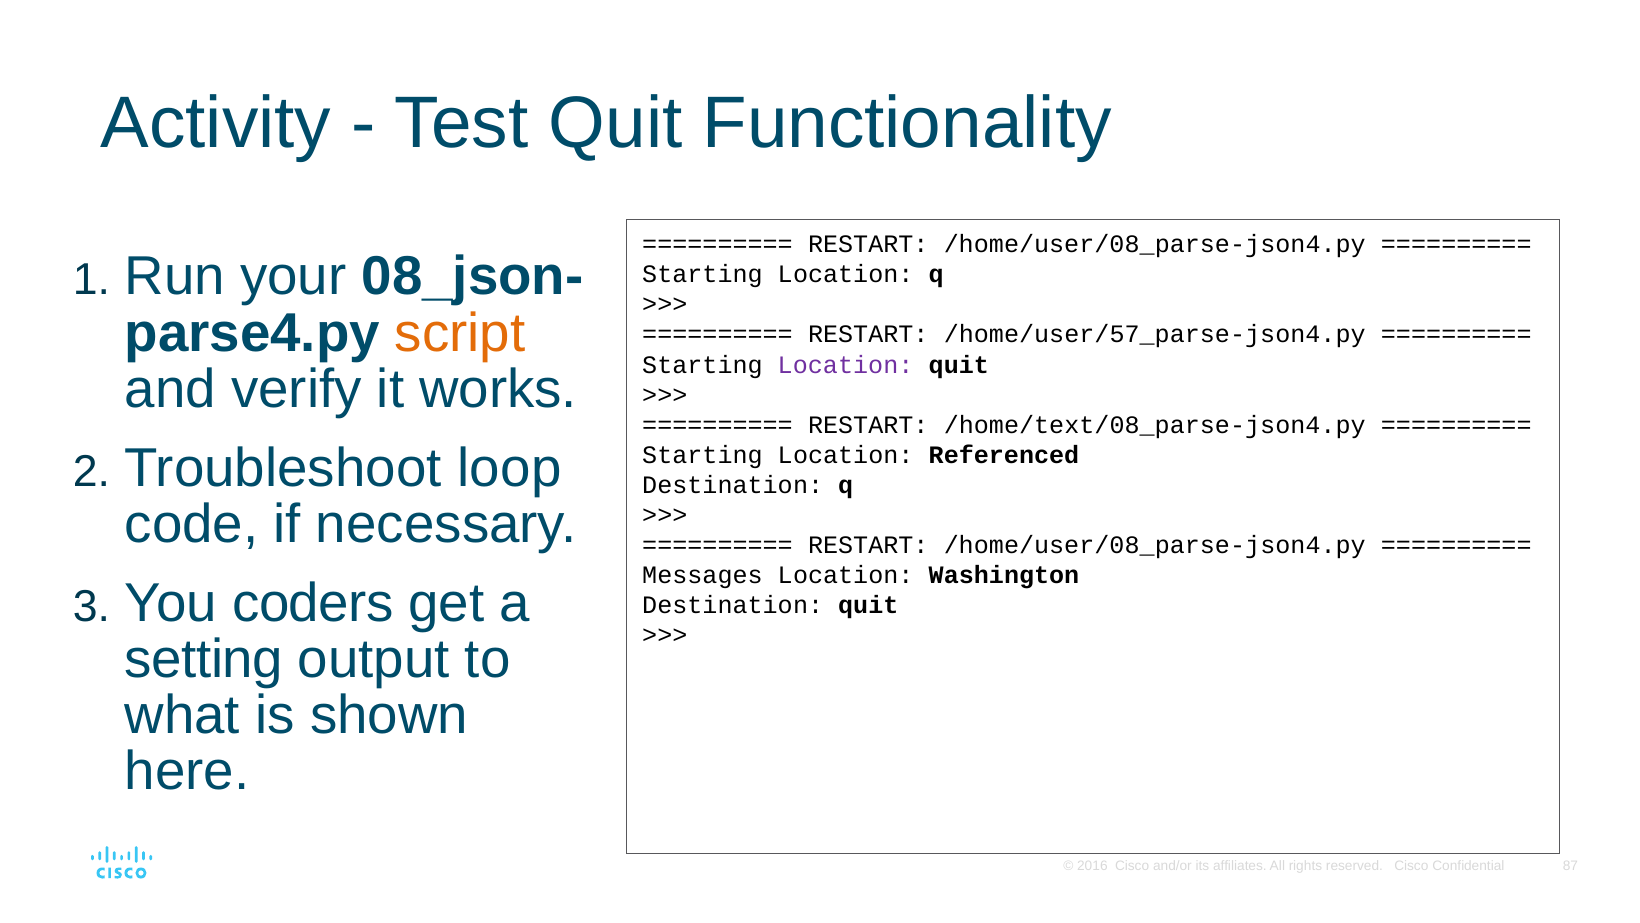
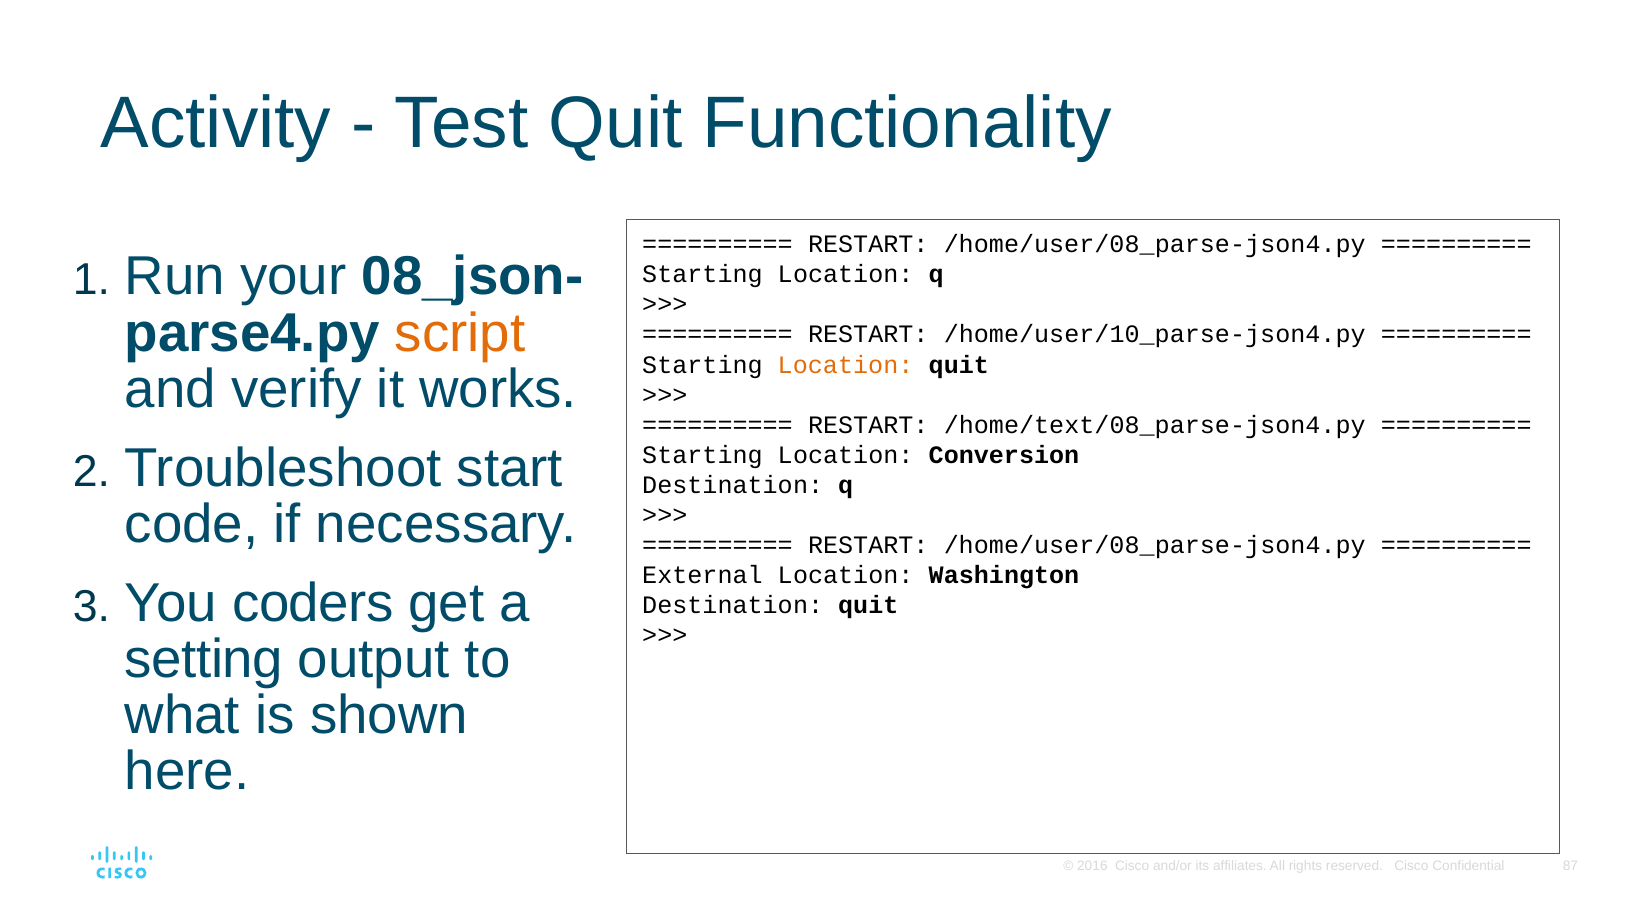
/home/user/57_parse-json4.py: /home/user/57_parse-json4.py -> /home/user/10_parse-json4.py
Location at (846, 365) colour: purple -> orange
Referenced: Referenced -> Conversion
loop: loop -> start
Messages: Messages -> External
